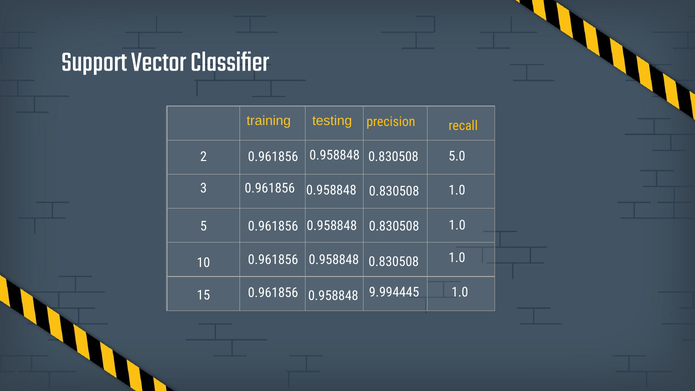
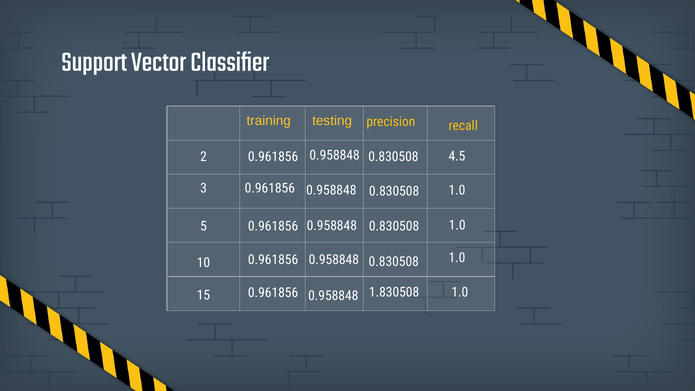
5.0: 5.0 -> 4.5
9.994445: 9.994445 -> 1.830508
